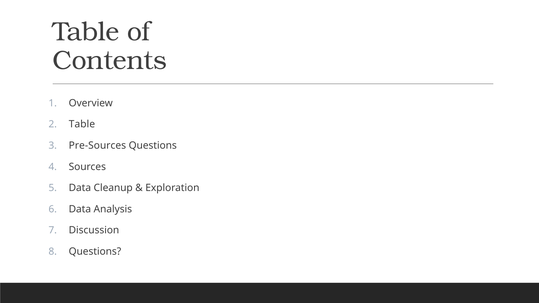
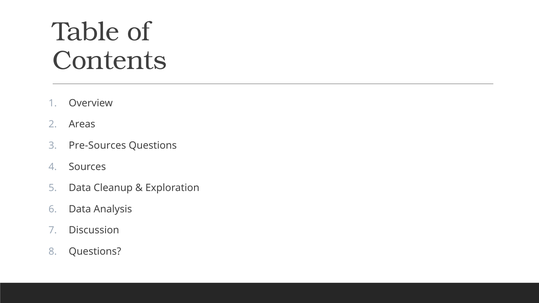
Table at (82, 124): Table -> Areas
